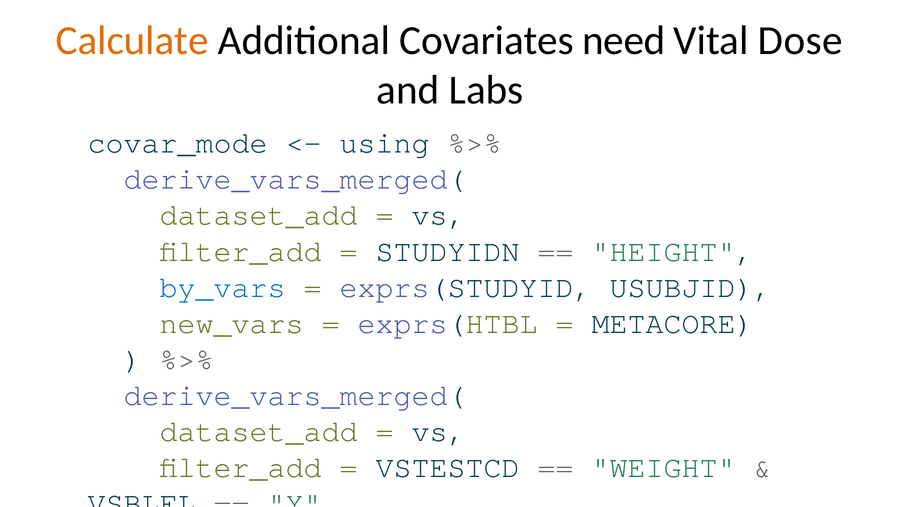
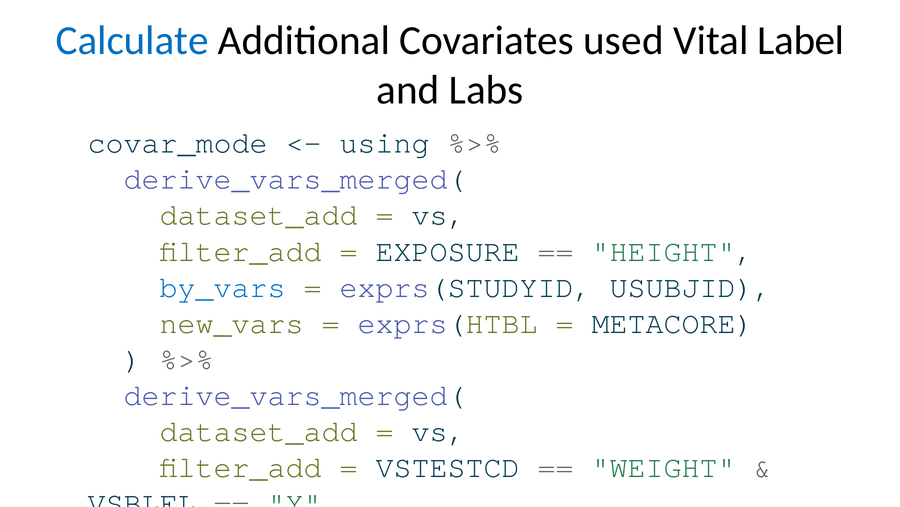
Calculate colour: orange -> blue
need: need -> used
Dose: Dose -> Label
STUDYIDN: STUDYIDN -> EXPOSURE
